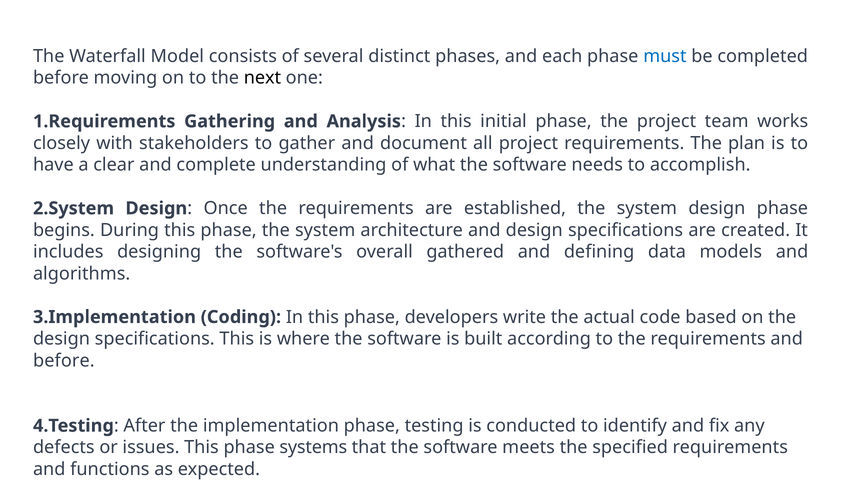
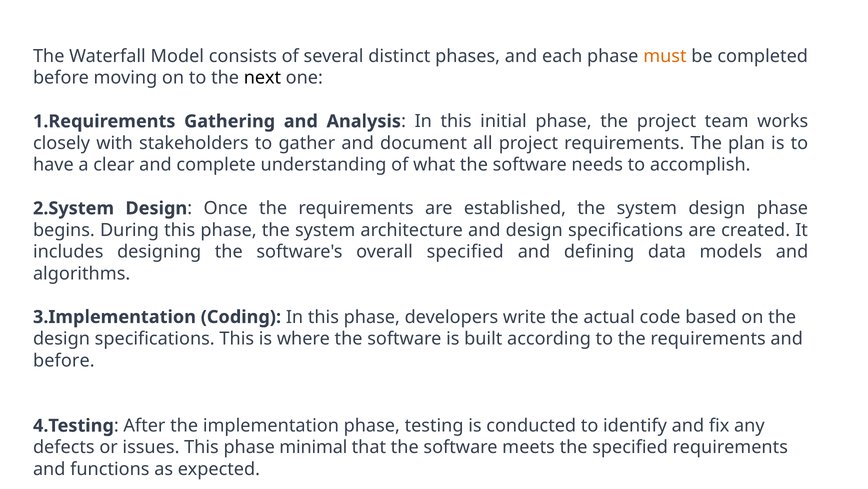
must colour: blue -> orange
overall gathered: gathered -> specified
systems: systems -> minimal
